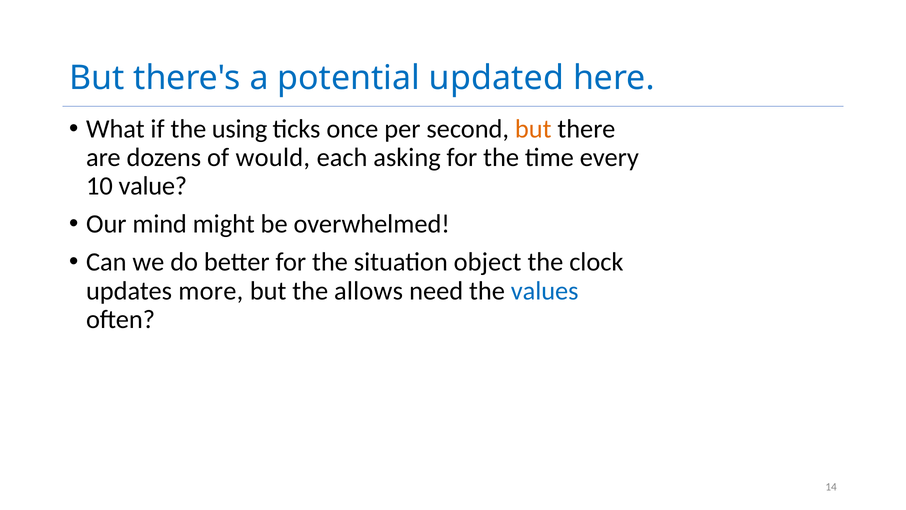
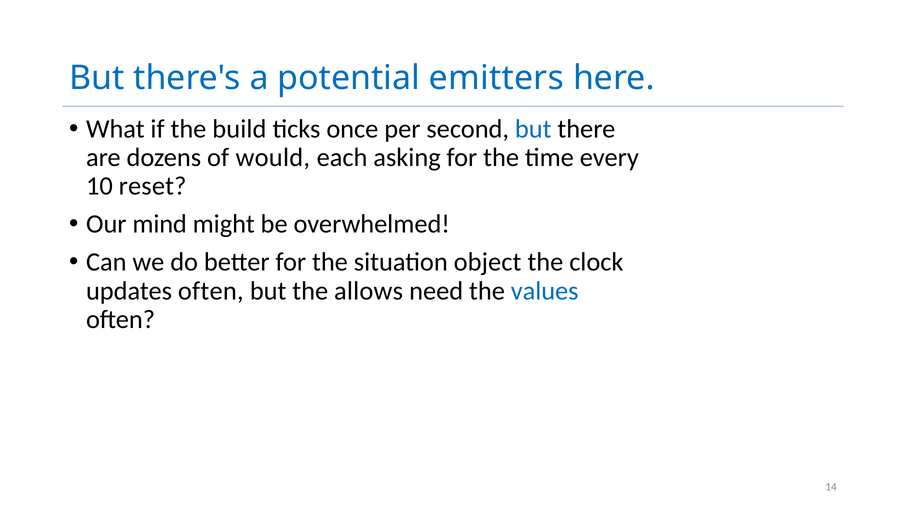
updated: updated -> emitters
using: using -> build
but at (533, 129) colour: orange -> blue
value: value -> reset
updates more: more -> often
